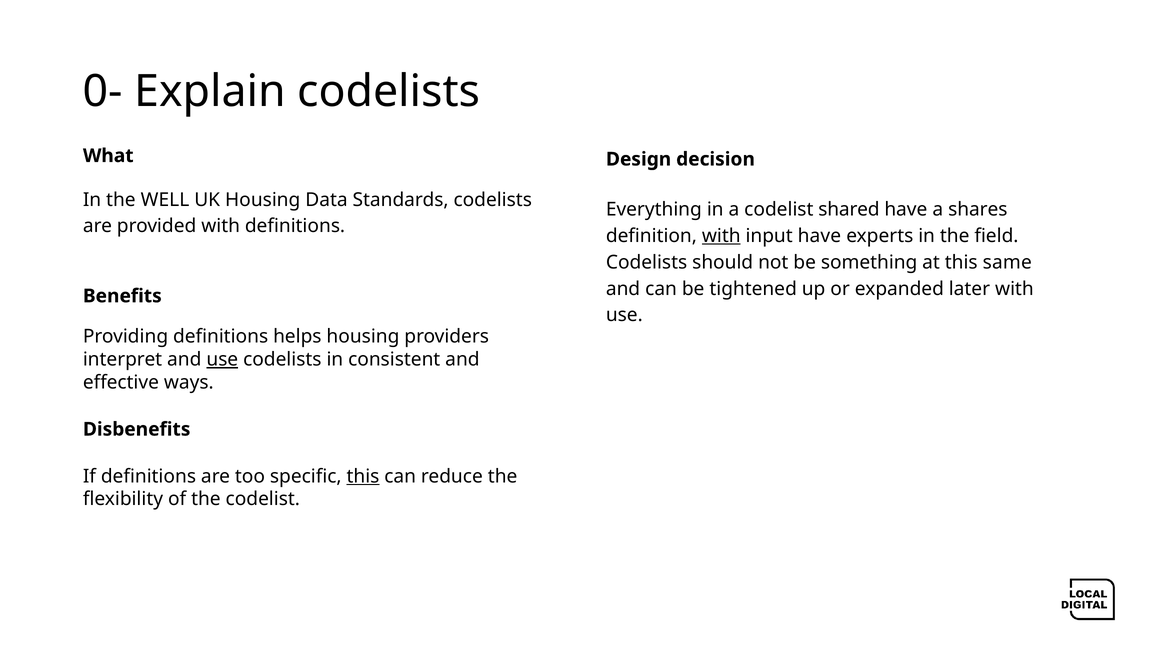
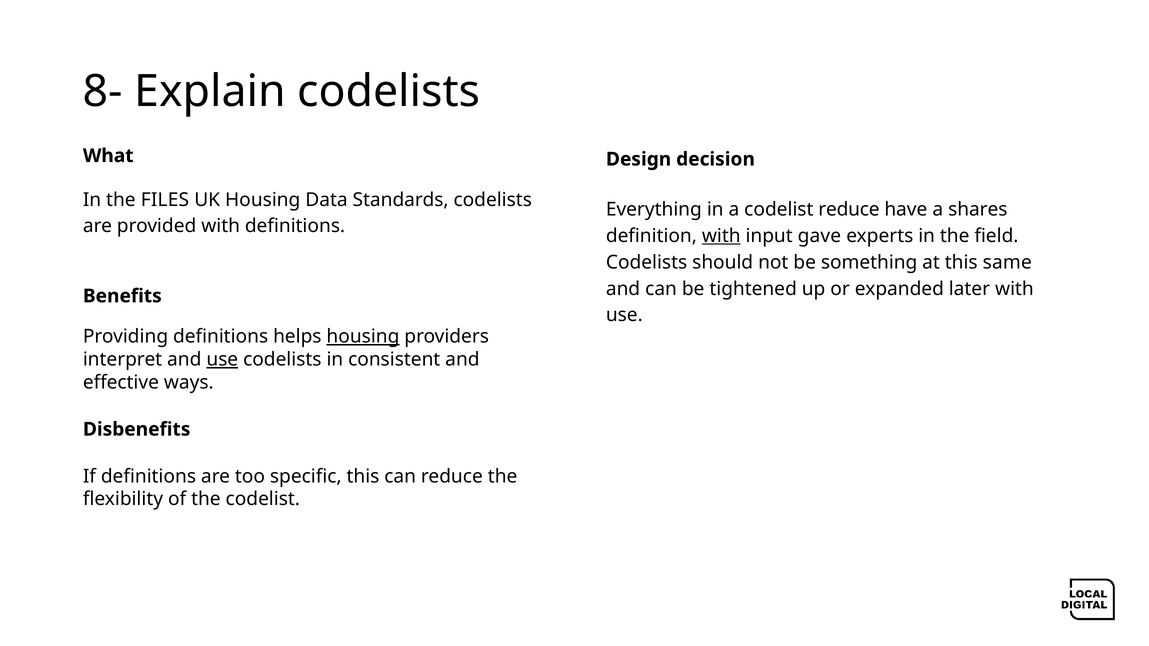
0-: 0- -> 8-
WELL: WELL -> FILES
codelist shared: shared -> reduce
input have: have -> gave
housing at (363, 337) underline: none -> present
this at (363, 476) underline: present -> none
